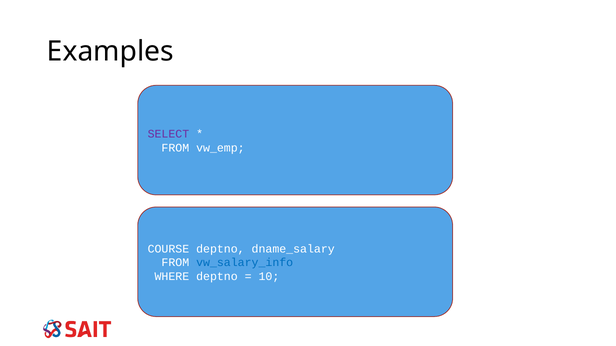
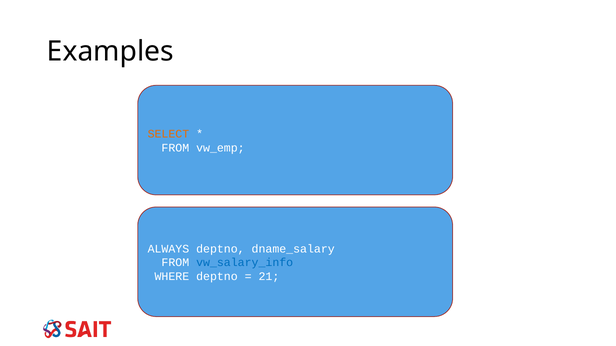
SELECT colour: purple -> orange
COURSE: COURSE -> ALWAYS
10: 10 -> 21
